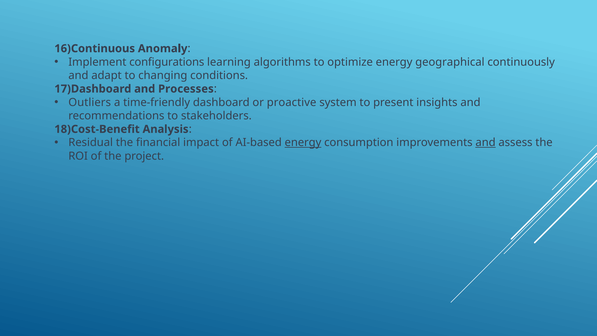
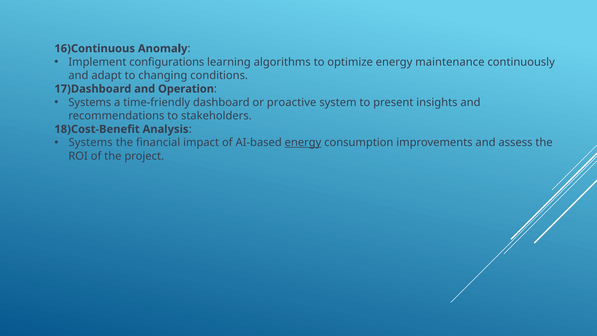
geographical: geographical -> maintenance
Processes: Processes -> Operation
Outliers at (90, 102): Outliers -> Systems
Residual at (91, 143): Residual -> Systems
and at (486, 143) underline: present -> none
